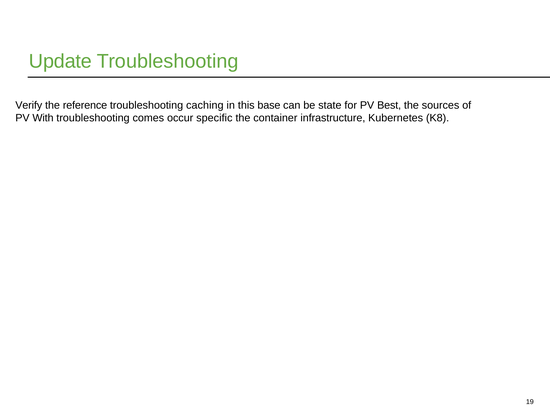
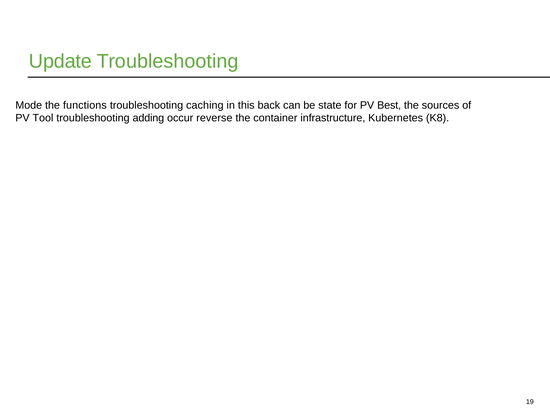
Verify: Verify -> Mode
reference: reference -> functions
base: base -> back
With: With -> Tool
comes: comes -> adding
specific: specific -> reverse
